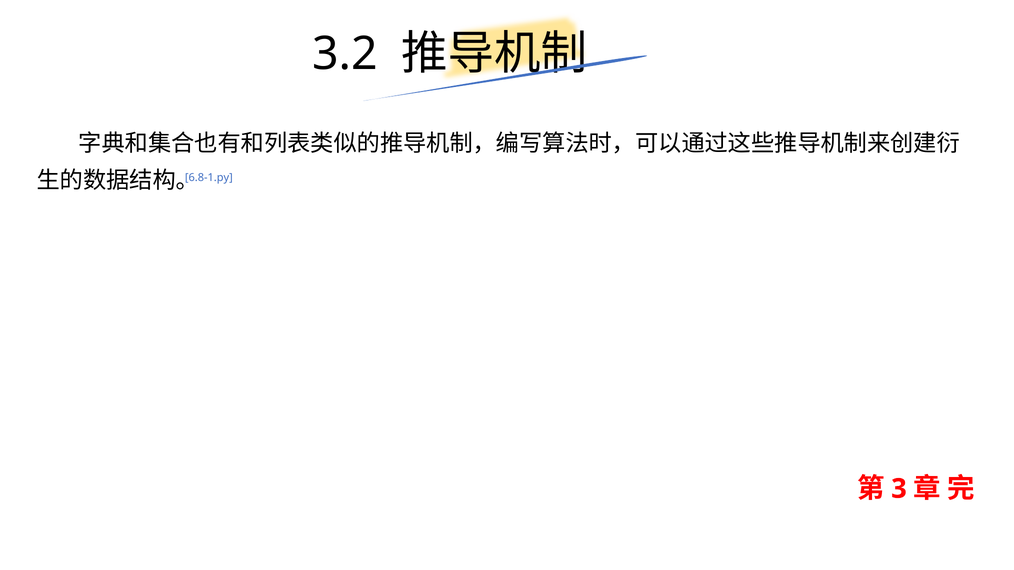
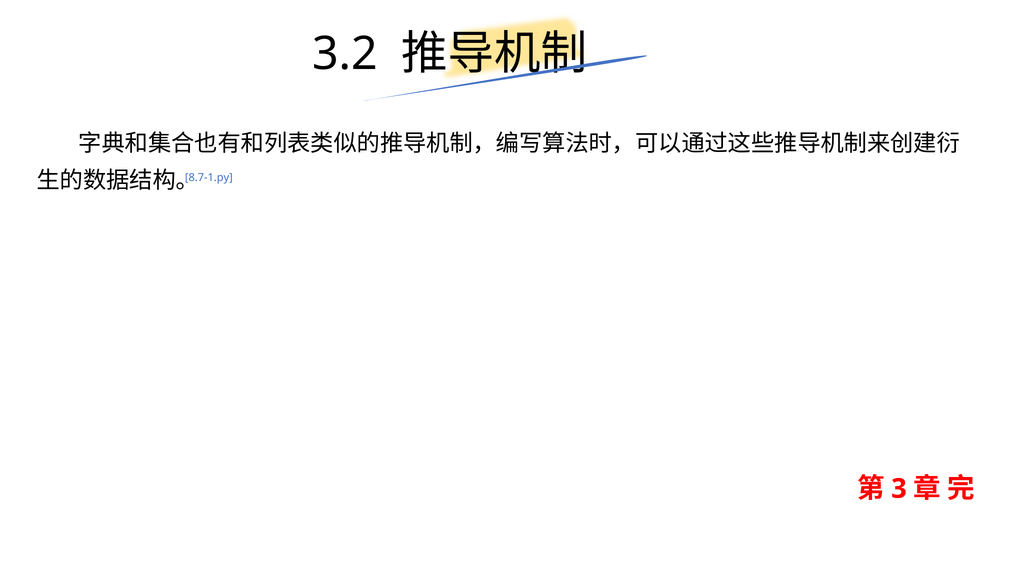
6.8-1.py: 6.8-1.py -> 8.7-1.py
